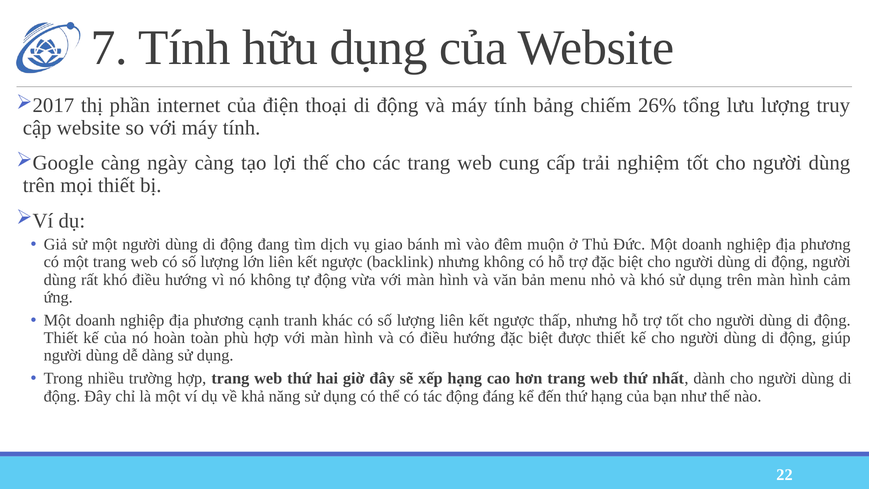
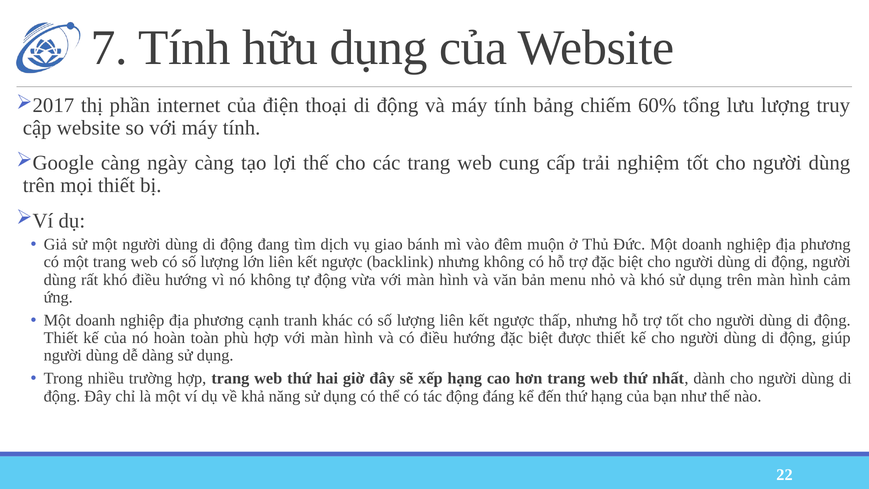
26%: 26% -> 60%
